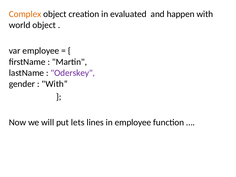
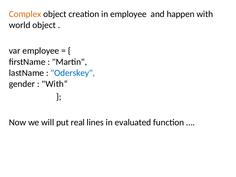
in evaluated: evaluated -> employee
Oderskey colour: purple -> blue
lets: lets -> real
in employee: employee -> evaluated
